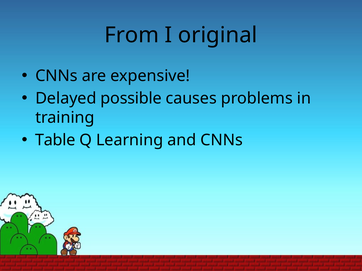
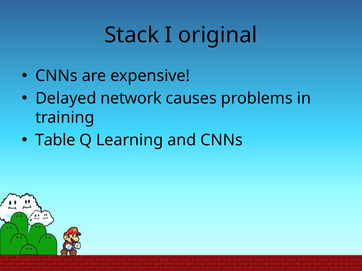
From: From -> Stack
possible: possible -> network
